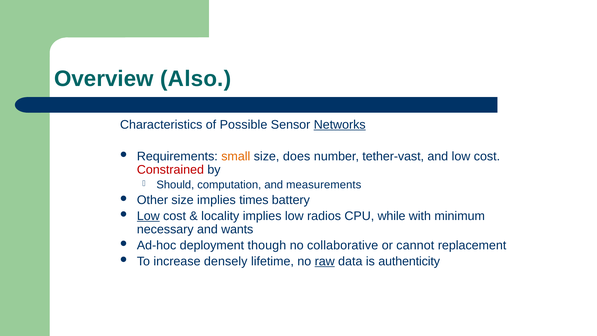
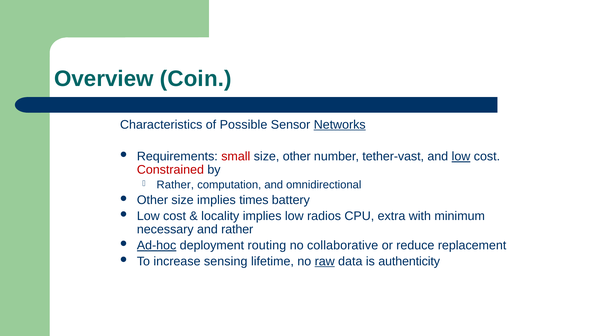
Also: Also -> Coin
small colour: orange -> red
size does: does -> other
low at (461, 156) underline: none -> present
Should at (175, 185): Should -> Rather
measurements: measurements -> omnidirectional
Low at (148, 216) underline: present -> none
while: while -> extra
and wants: wants -> rather
Ad-hoc underline: none -> present
though: though -> routing
cannot: cannot -> reduce
densely: densely -> sensing
